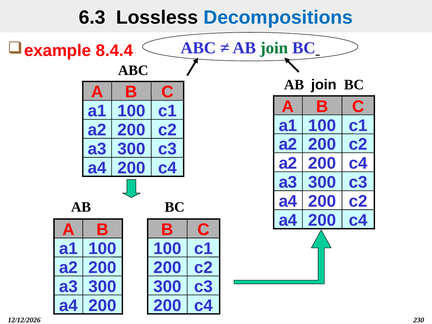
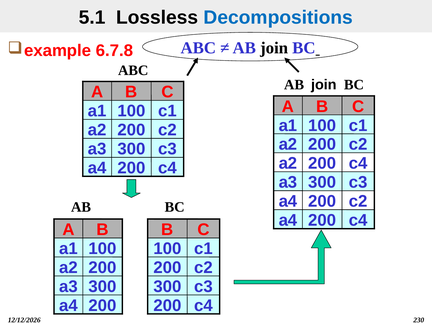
6.3: 6.3 -> 5.1
join at (274, 48) colour: green -> black
8.4.4: 8.4.4 -> 6.7.8
